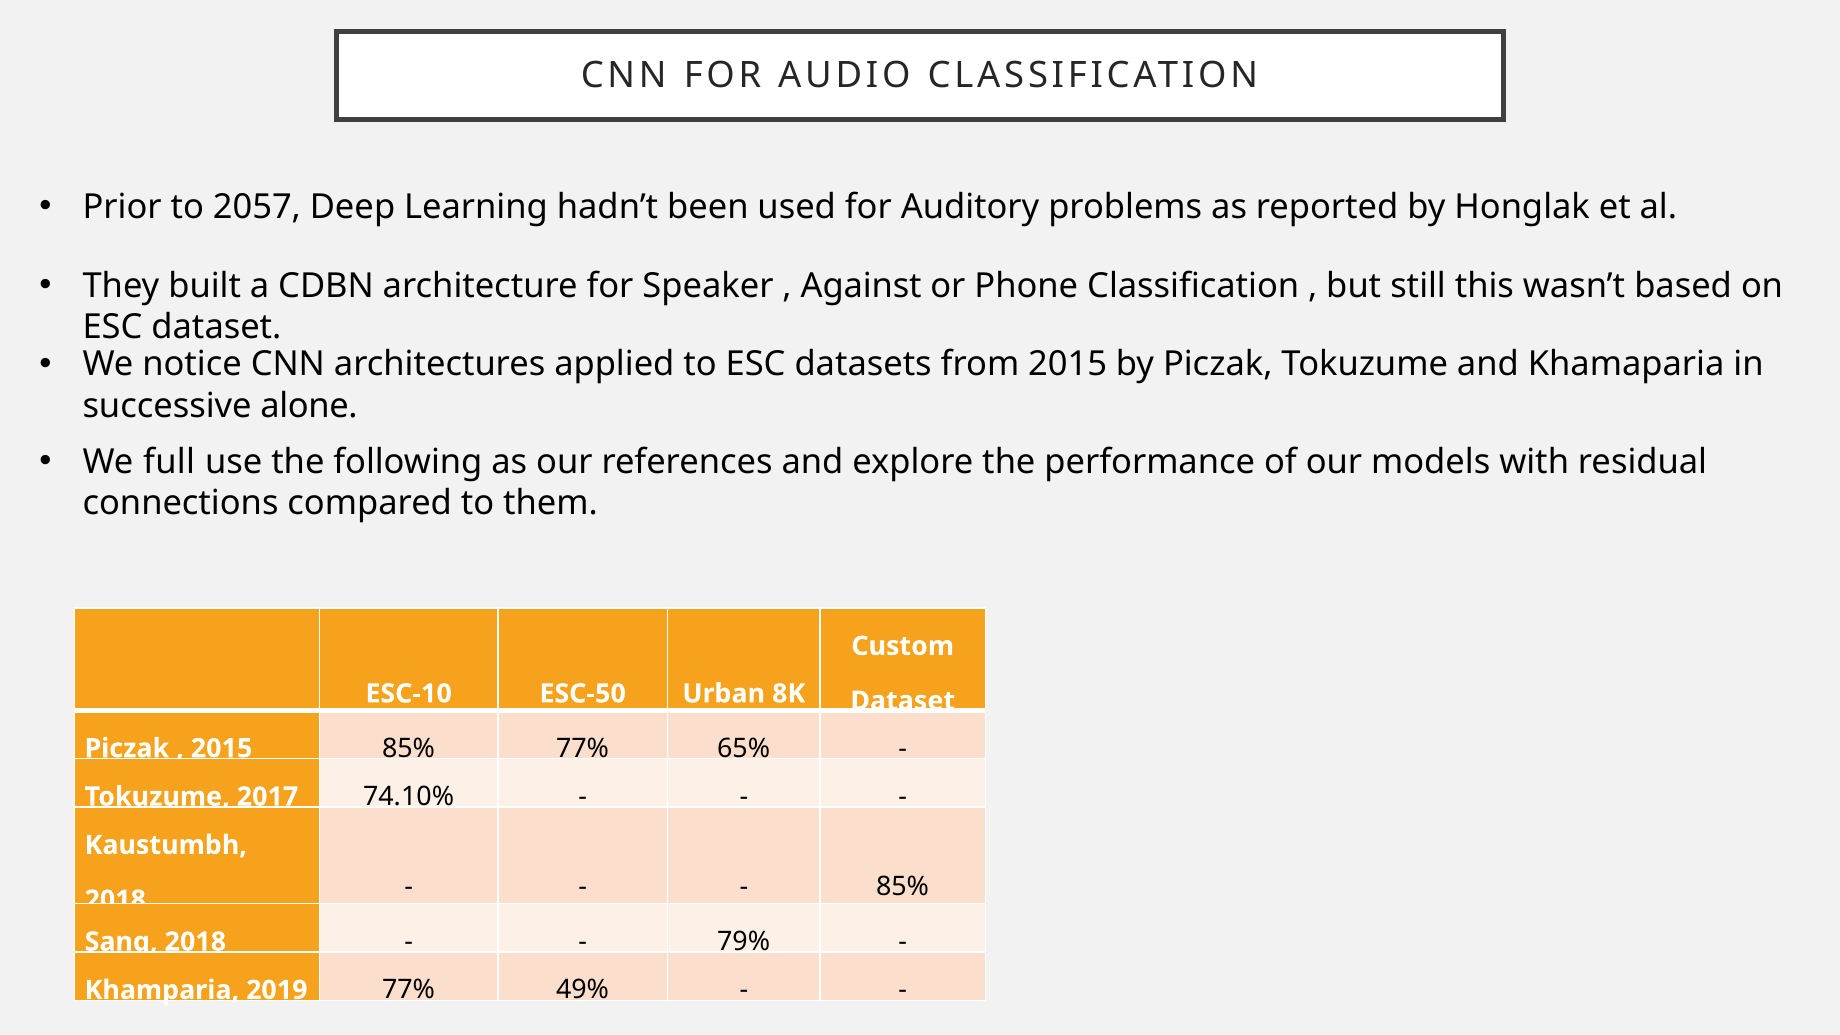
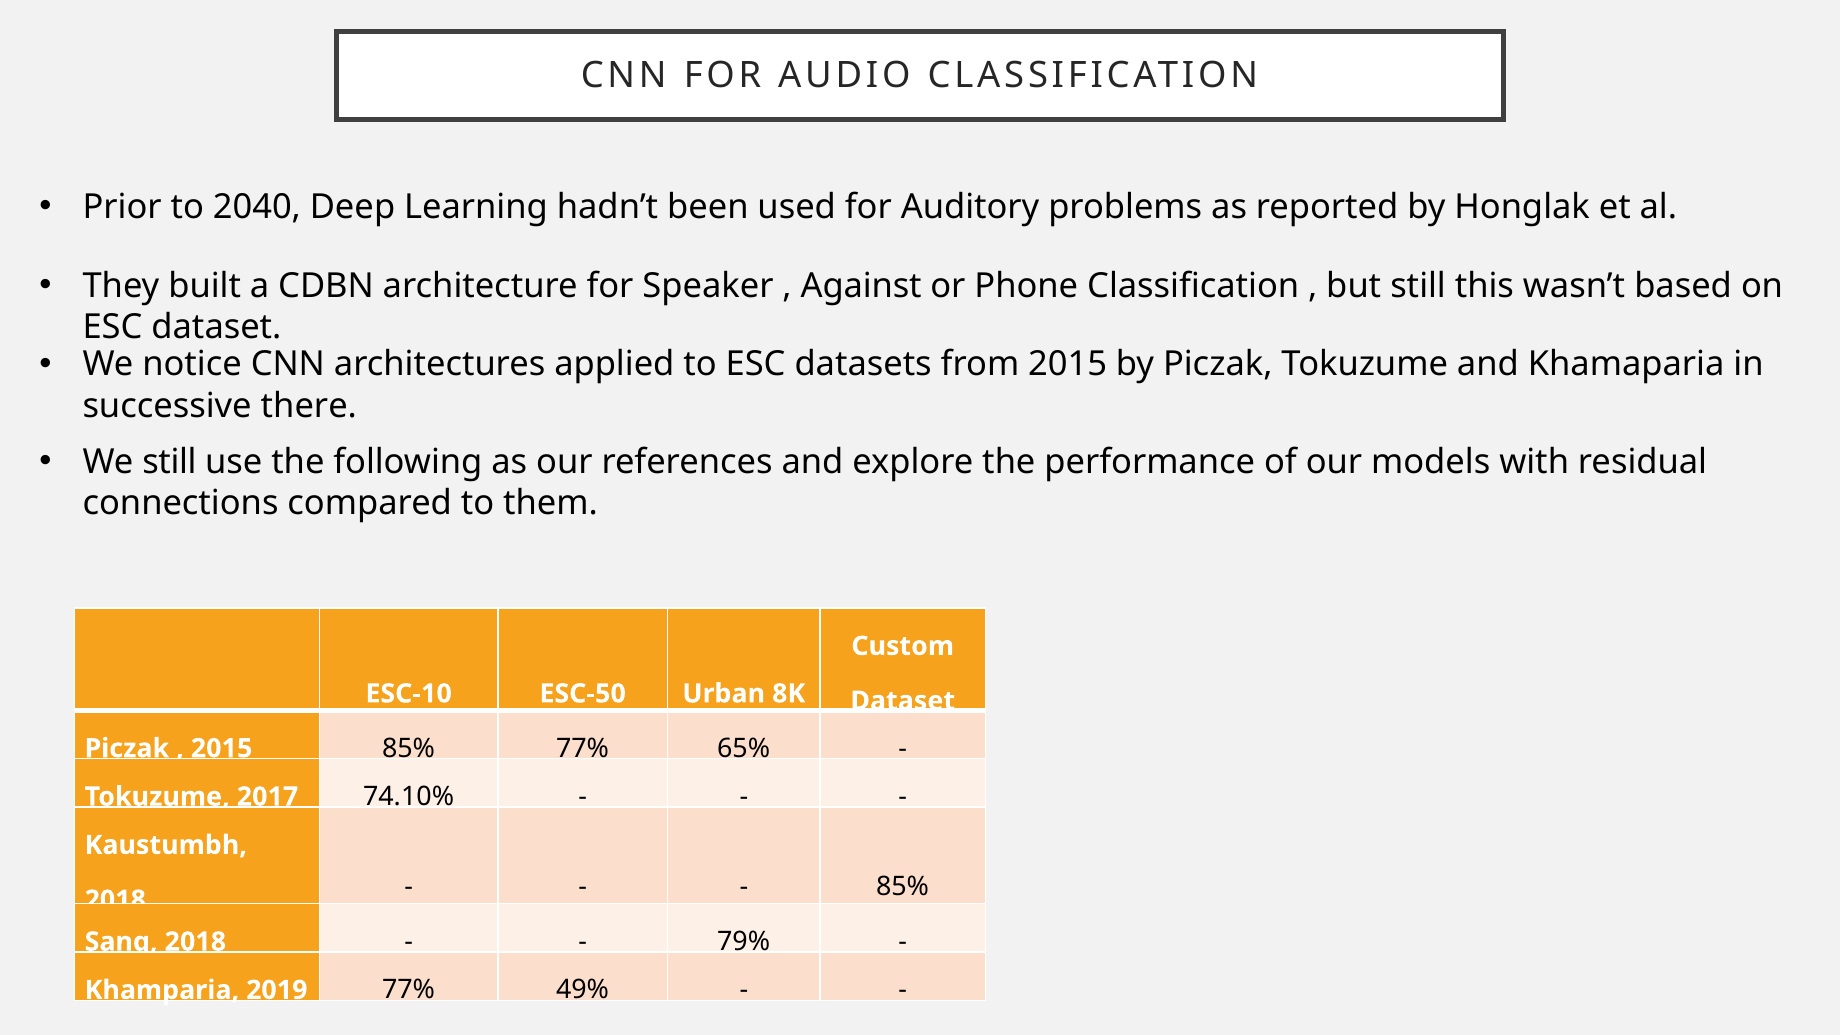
2057: 2057 -> 2040
alone: alone -> there
We full: full -> still
